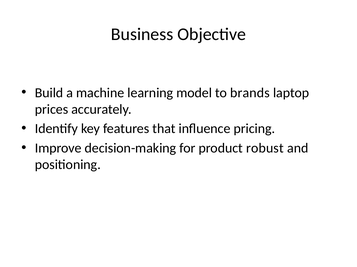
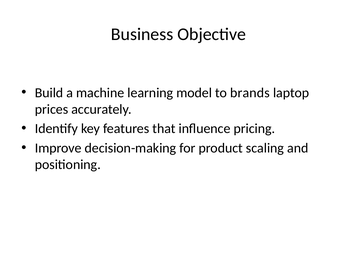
robust: robust -> scaling
